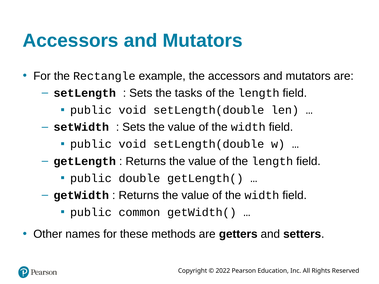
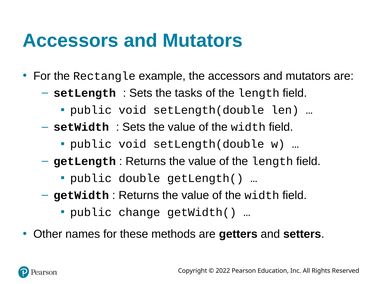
common: common -> change
